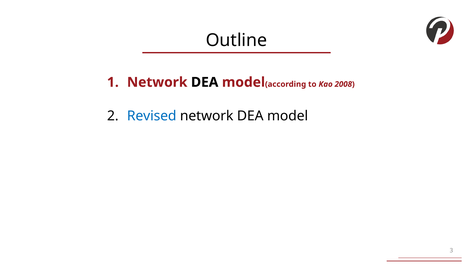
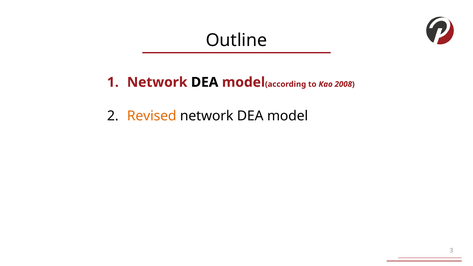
Revised colour: blue -> orange
